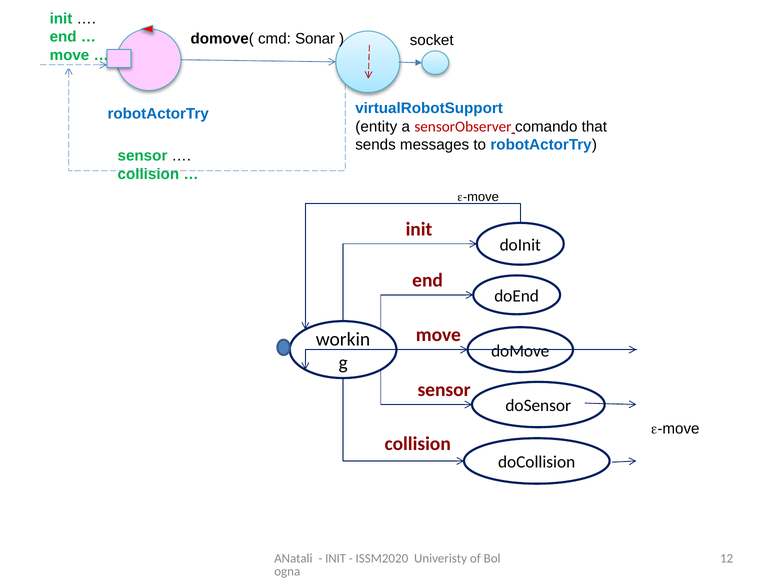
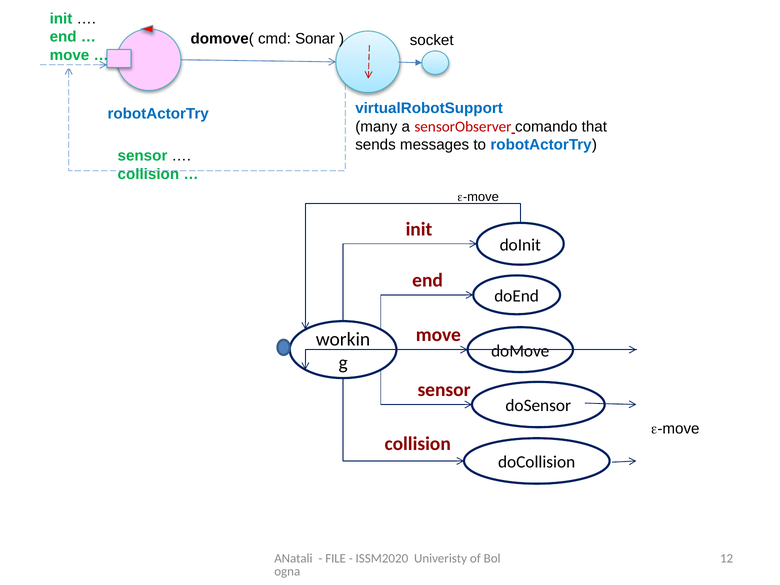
entity: entity -> many
INIT at (336, 559): INIT -> FILE
